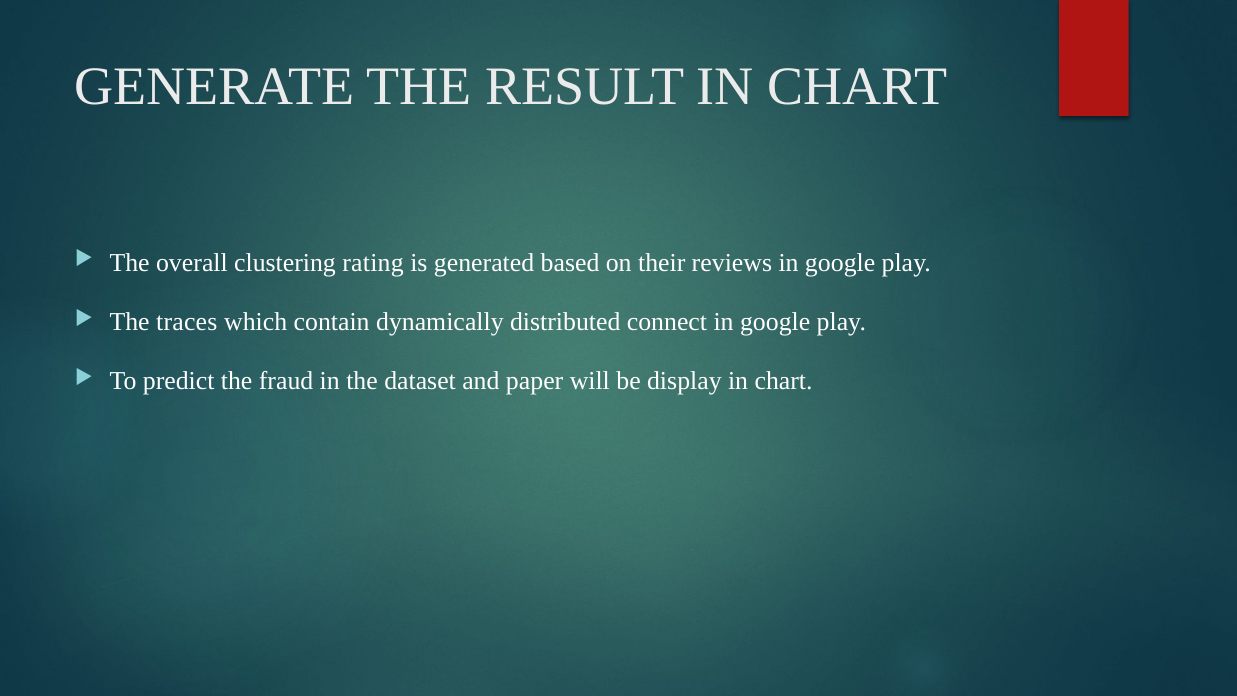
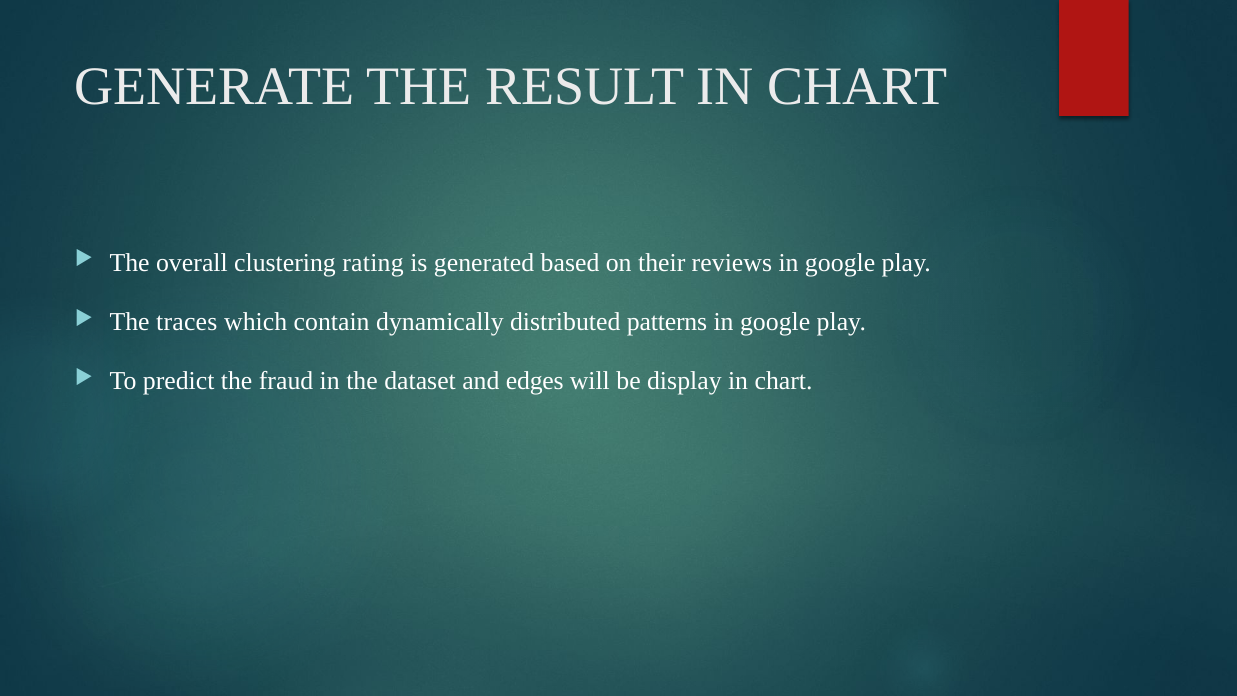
connect: connect -> patterns
paper: paper -> edges
